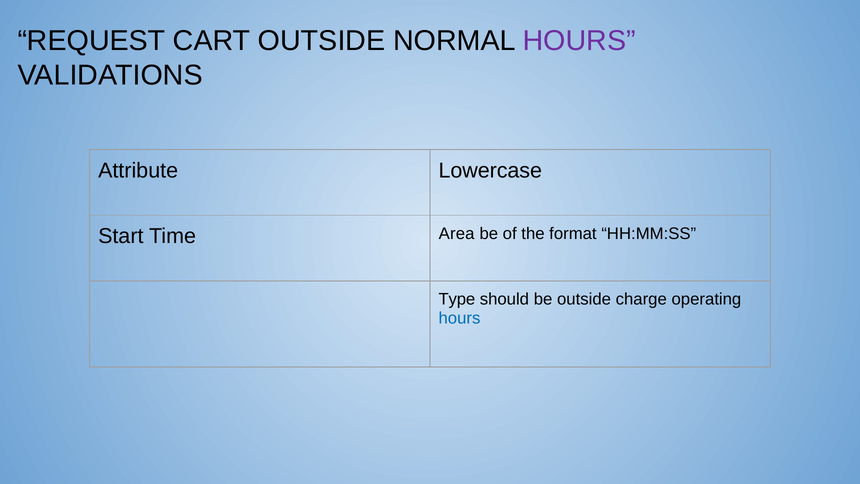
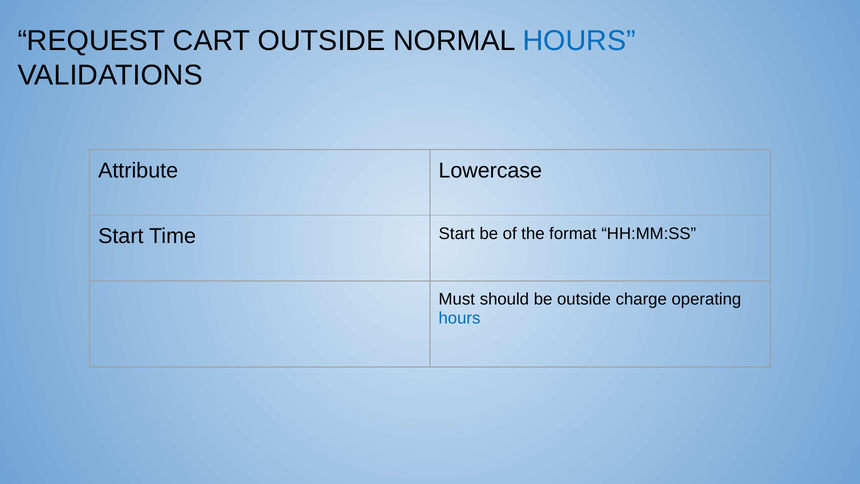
HOURS at (579, 41) colour: purple -> blue
Time Area: Area -> Start
Type: Type -> Must
